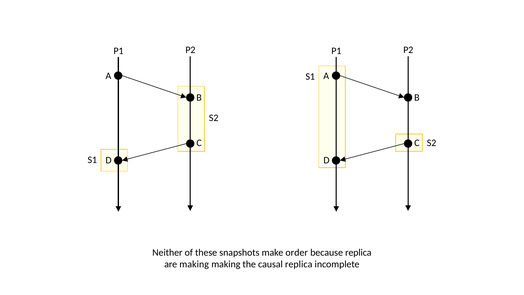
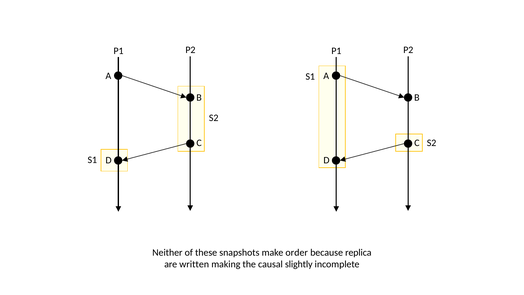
are making: making -> written
causal replica: replica -> slightly
